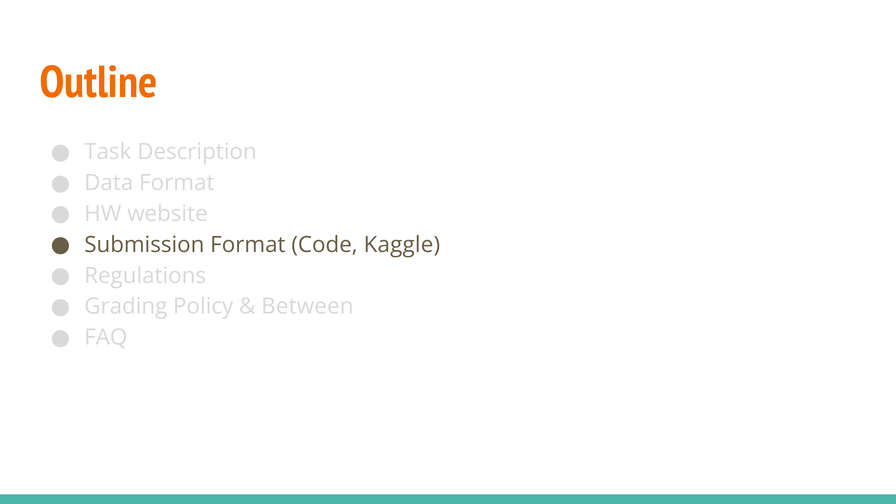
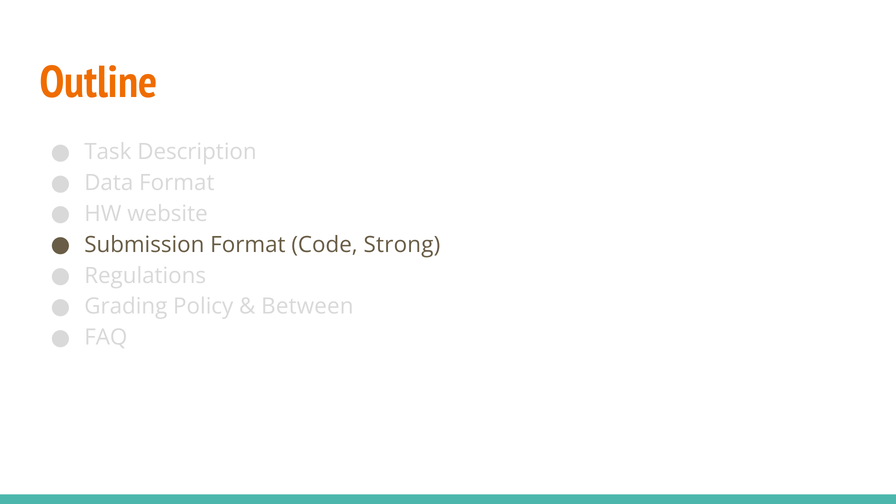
Kaggle: Kaggle -> Strong
